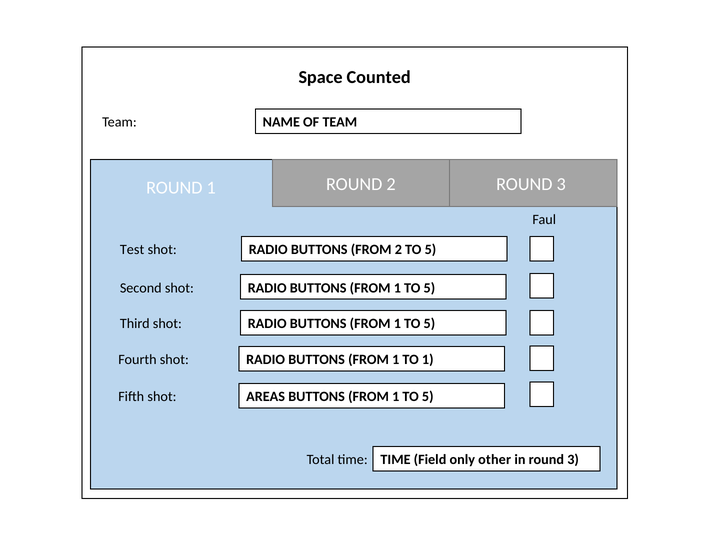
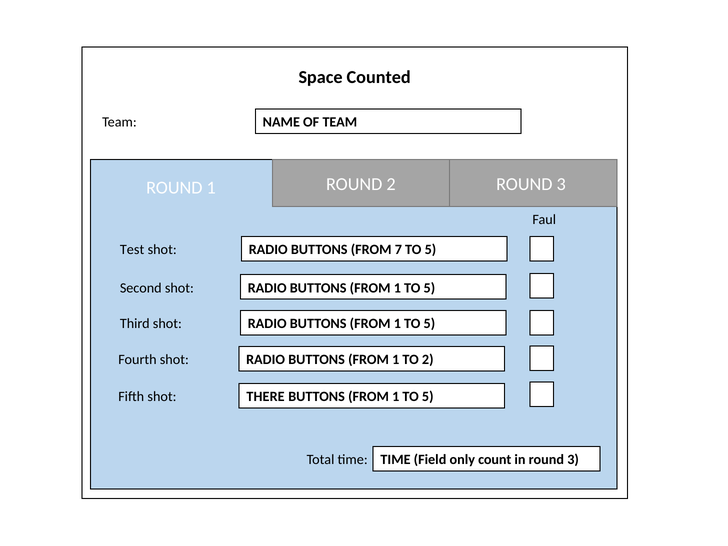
FROM 2: 2 -> 7
TO 1: 1 -> 2
AREAS: AREAS -> THERE
other: other -> count
